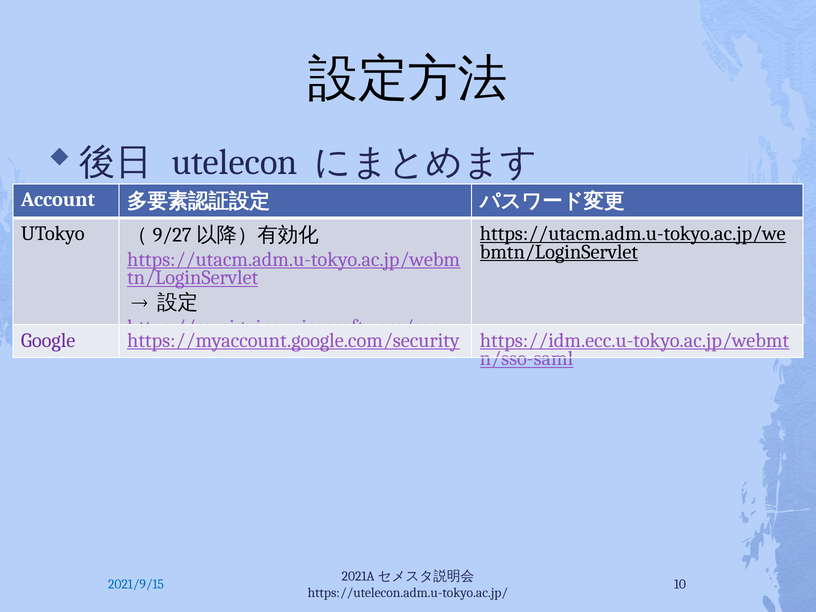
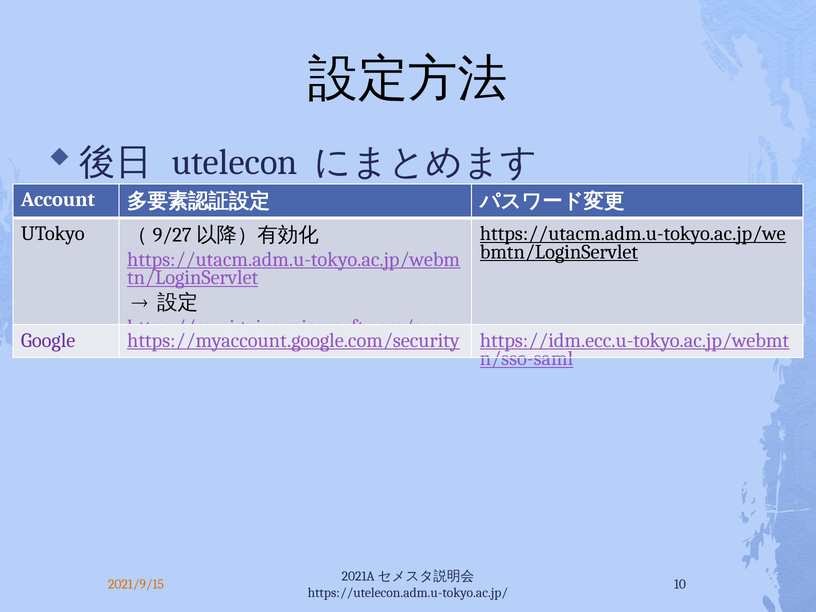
2021/9/15 colour: blue -> orange
